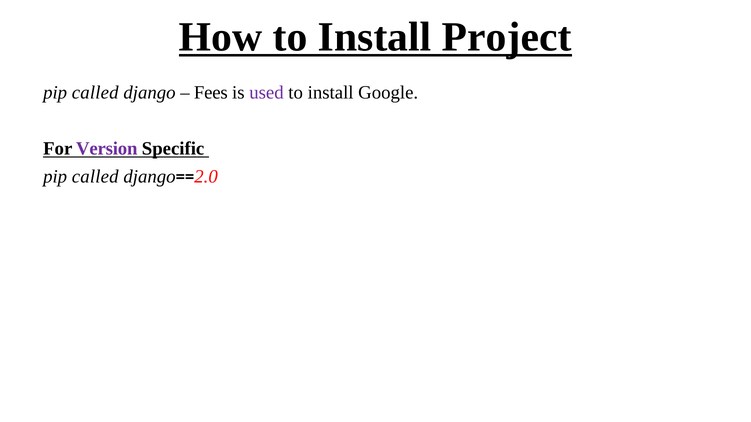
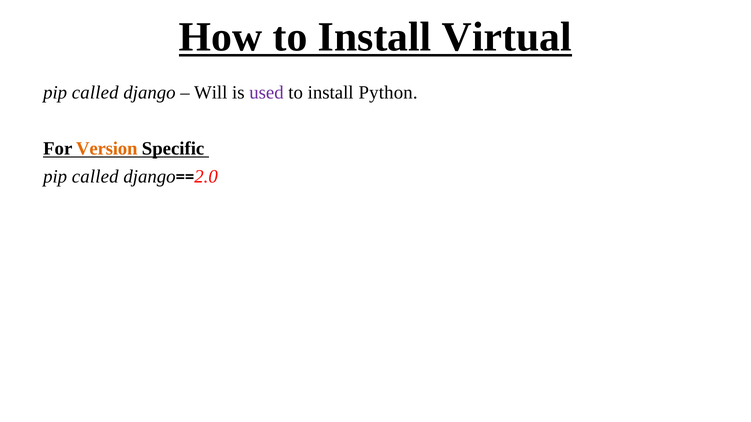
Project: Project -> Virtual
Fees: Fees -> Will
Google: Google -> Python
Version colour: purple -> orange
